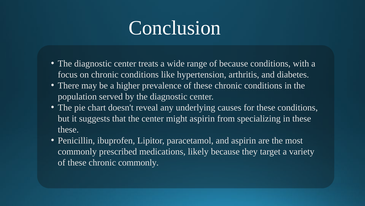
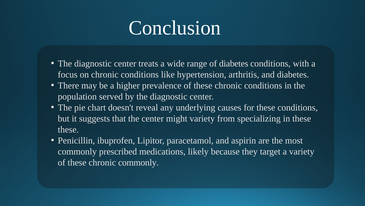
of because: because -> diabetes
might aspirin: aspirin -> variety
